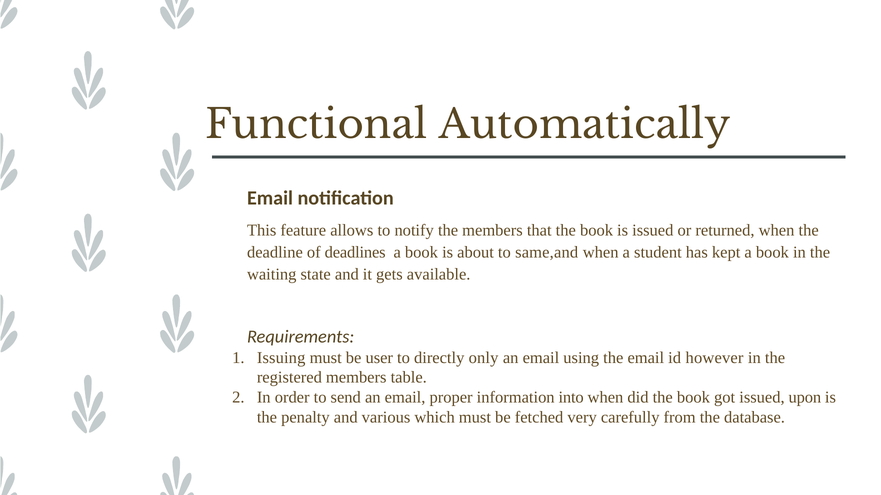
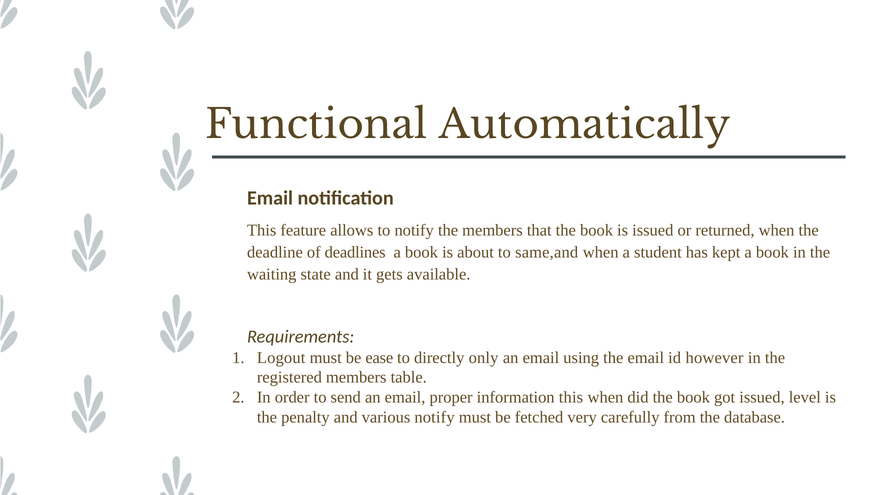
Issuing: Issuing -> Logout
user: user -> ease
information into: into -> this
upon: upon -> level
various which: which -> notify
